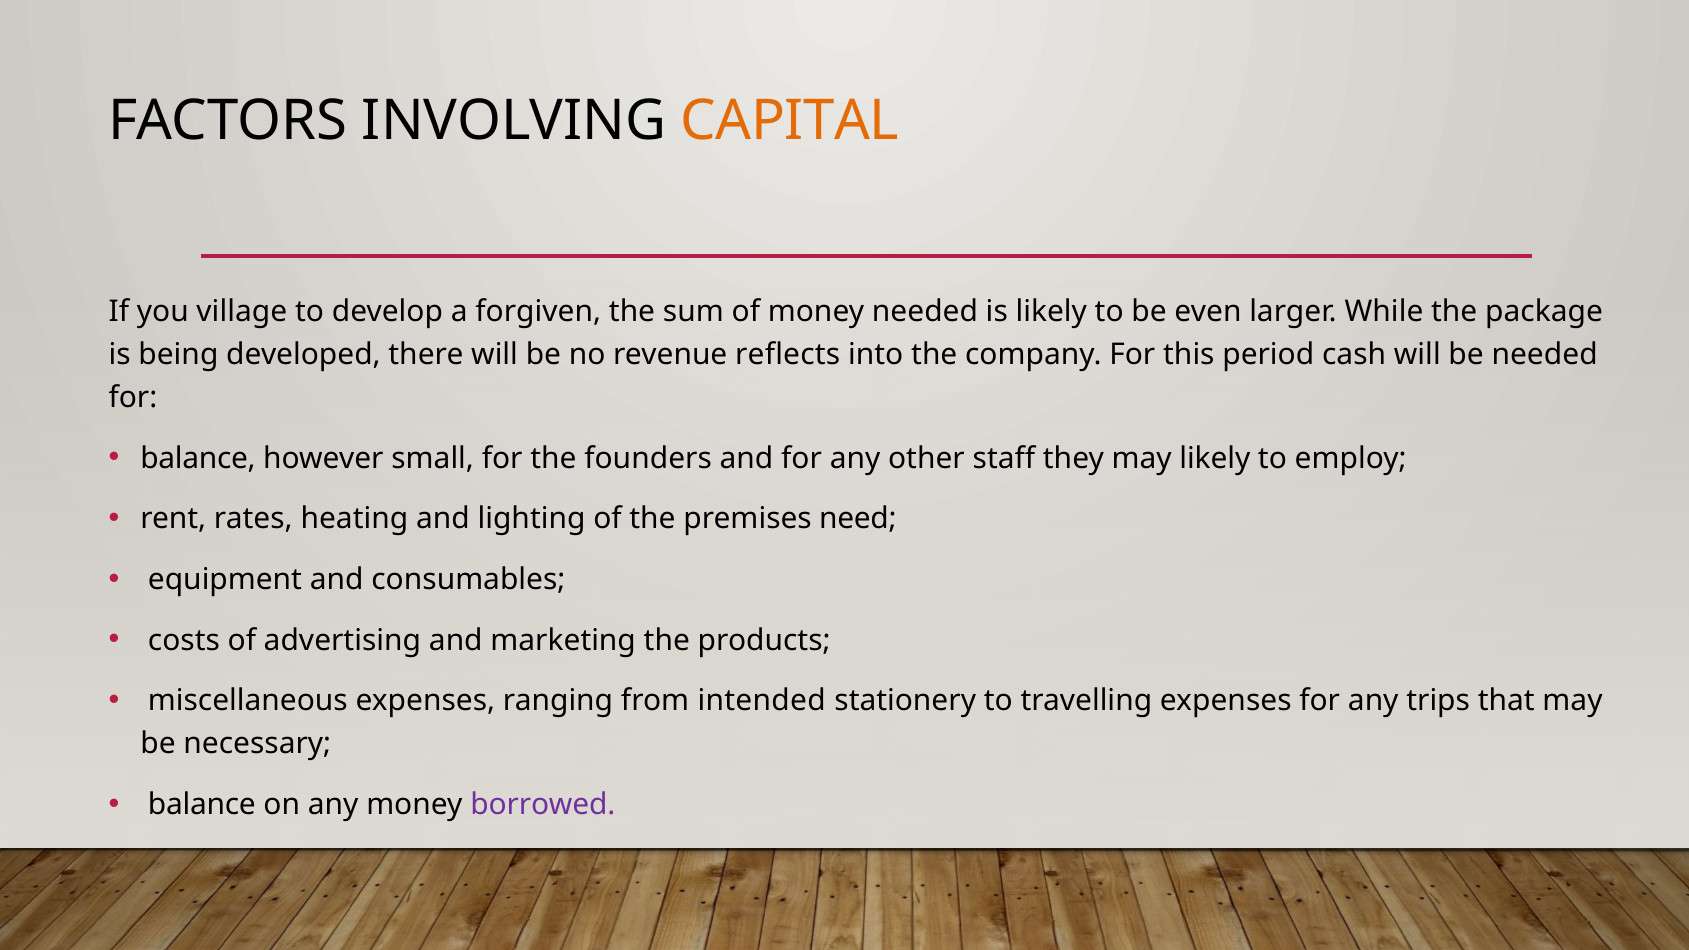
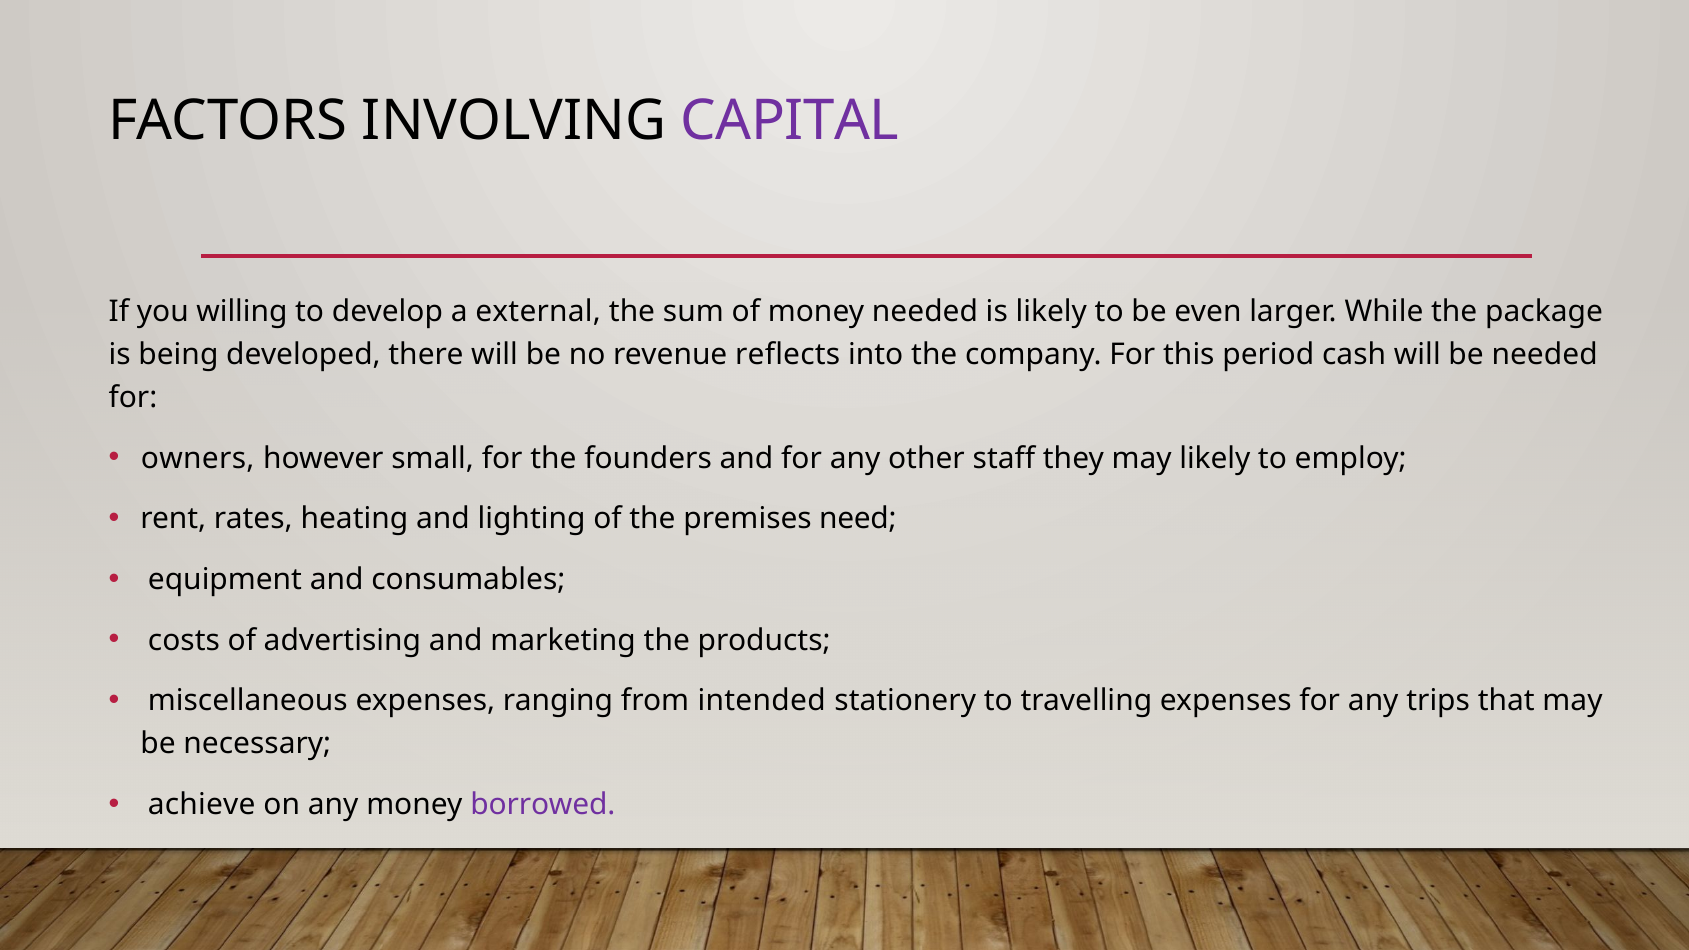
CAPITAL colour: orange -> purple
village: village -> willing
forgiven: forgiven -> external
balance at (198, 458): balance -> owners
balance at (202, 805): balance -> achieve
